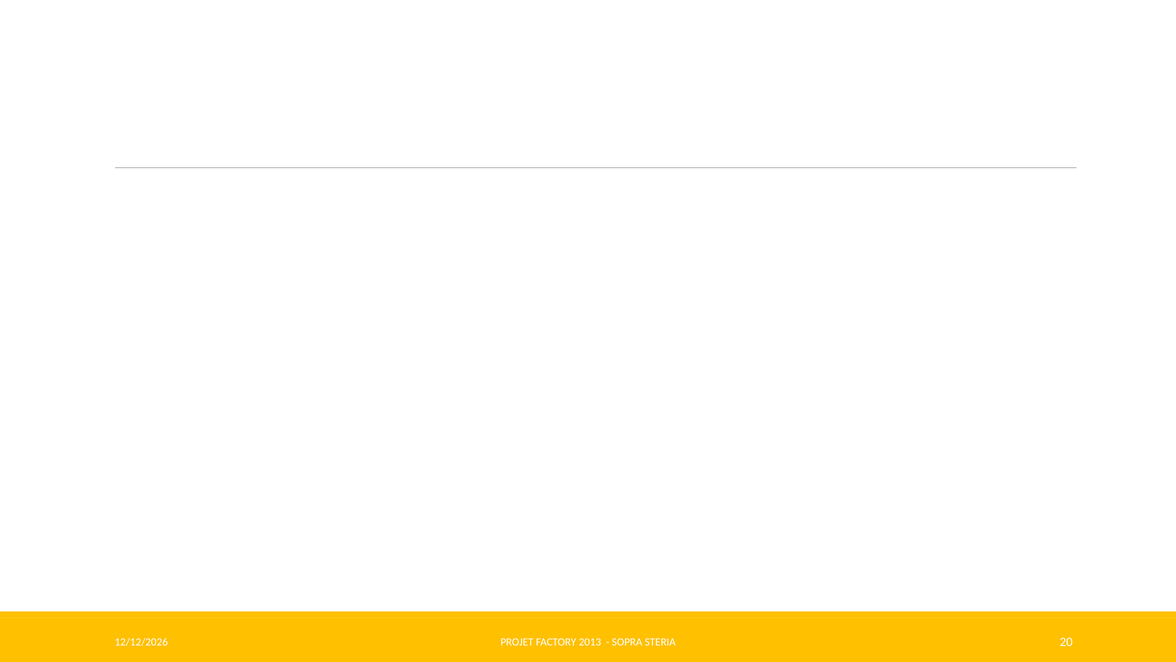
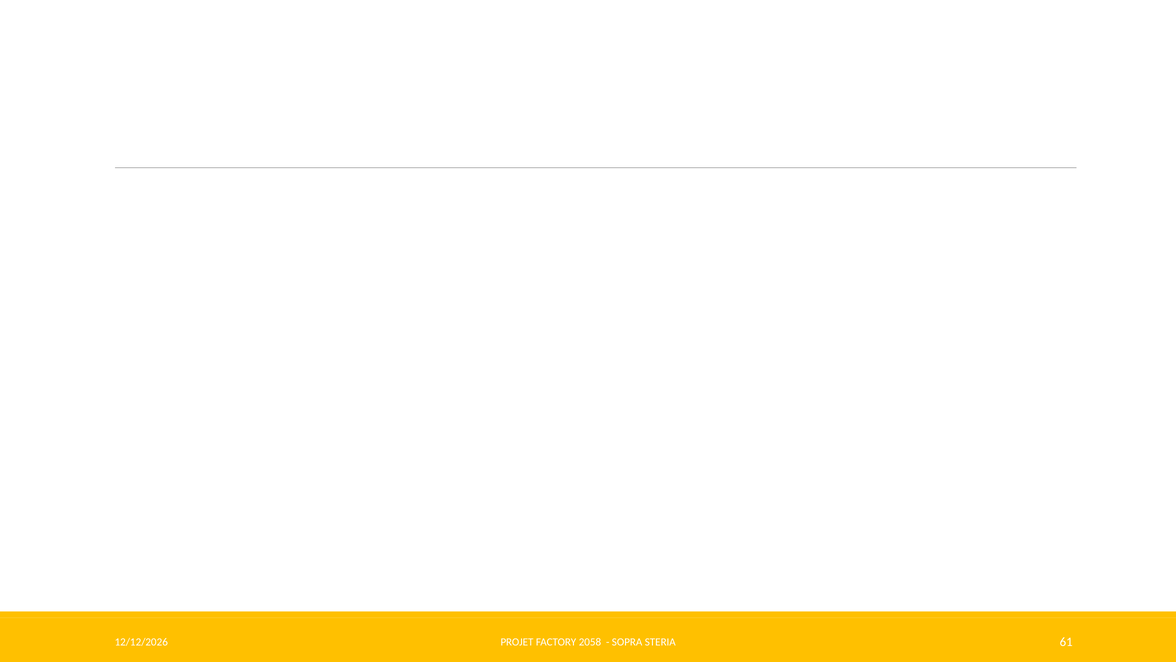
2013: 2013 -> 2058
20: 20 -> 61
